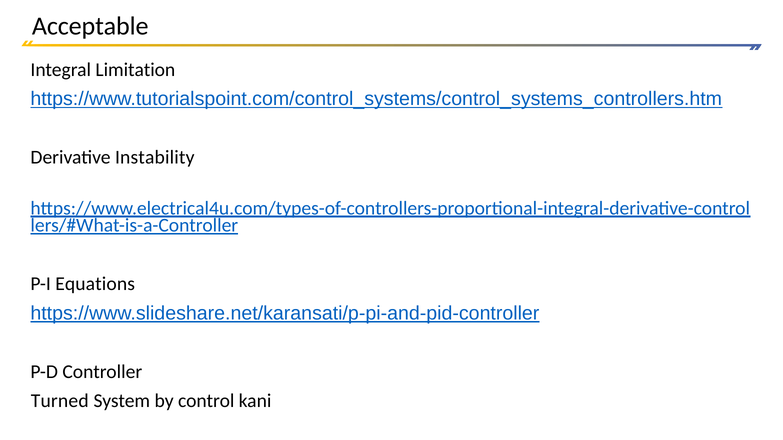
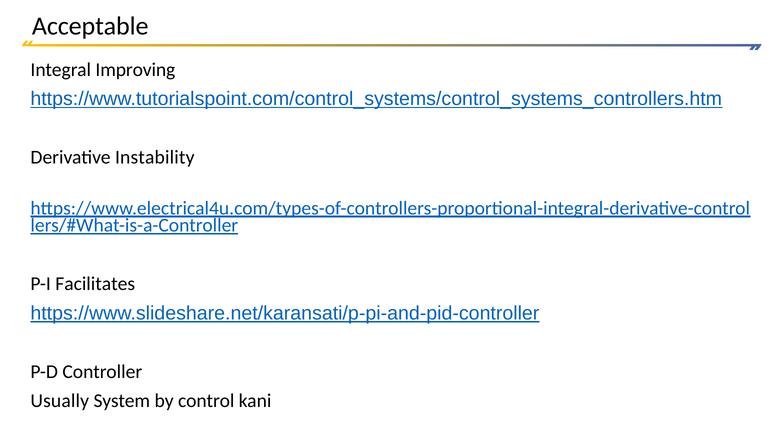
Limitation: Limitation -> Improving
Equations: Equations -> Facilitates
Turned: Turned -> Usually
